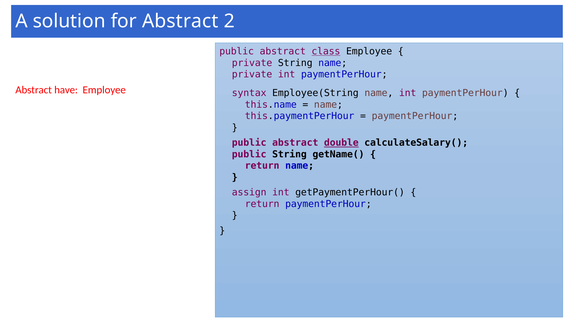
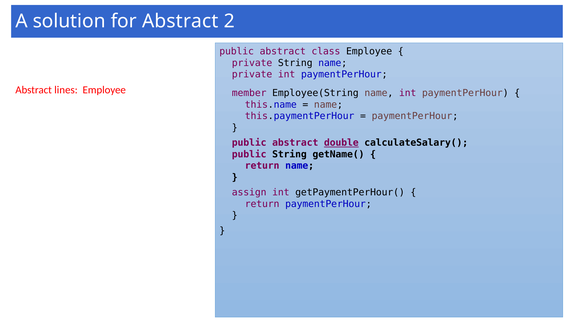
class underline: present -> none
have: have -> lines
syntax: syntax -> member
